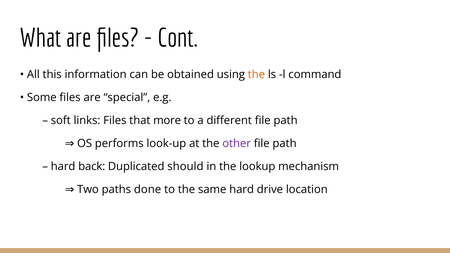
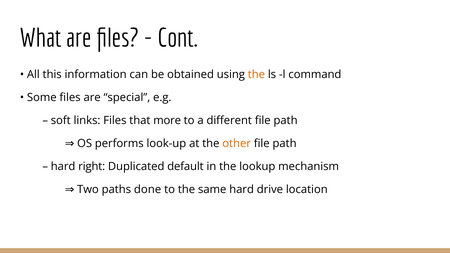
other colour: purple -> orange
back: back -> right
should: should -> default
